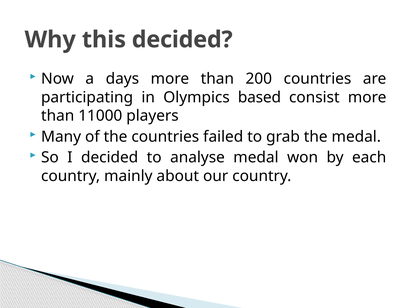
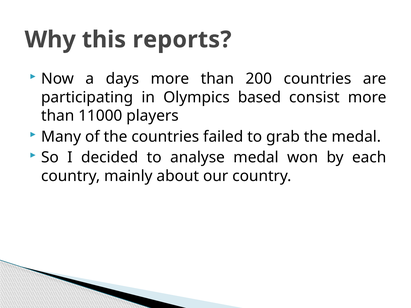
this decided: decided -> reports
